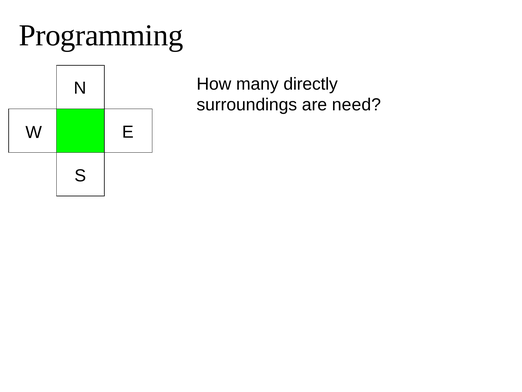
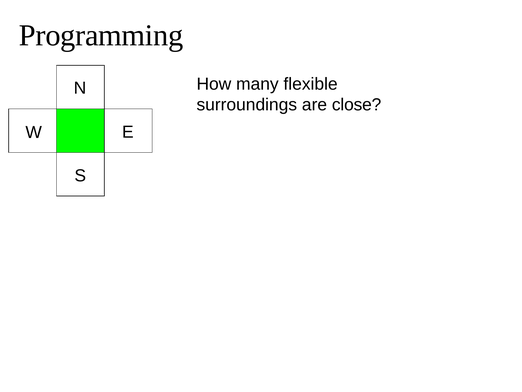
directly: directly -> flexible
need: need -> close
